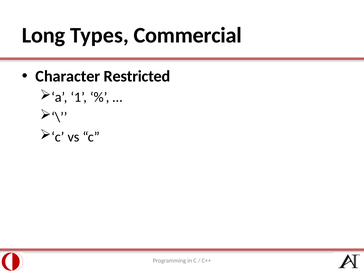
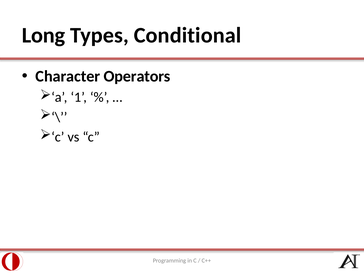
Commercial: Commercial -> Conditional
Restricted: Restricted -> Operators
